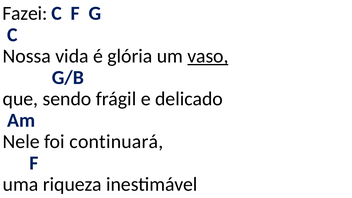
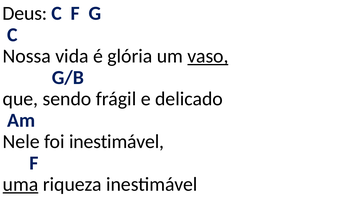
Fazei: Fazei -> Deus
foi continuará: continuará -> inestimável
uma underline: none -> present
